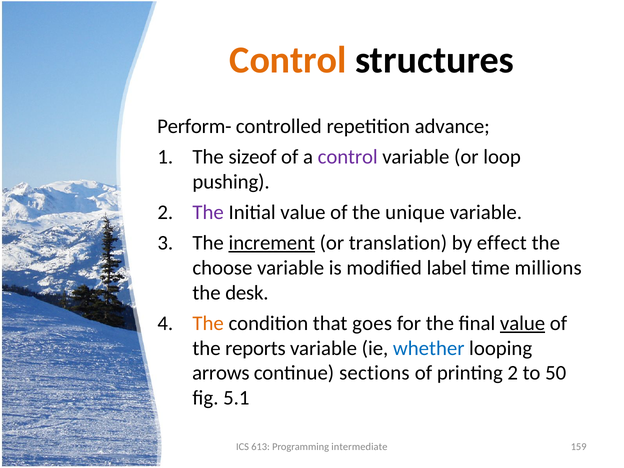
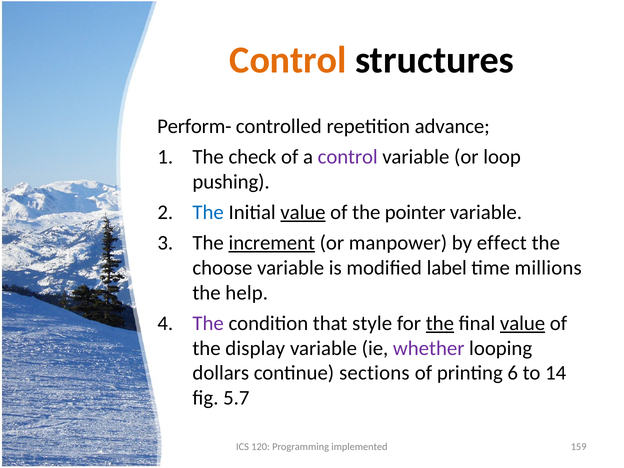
sizeof: sizeof -> check
The at (208, 212) colour: purple -> blue
value at (303, 212) underline: none -> present
unique: unique -> pointer
translation: translation -> manpower
desk: desk -> help
The at (208, 323) colour: orange -> purple
goes: goes -> style
the at (440, 323) underline: none -> present
reports: reports -> display
whether colour: blue -> purple
arrows: arrows -> dollars
printing 2: 2 -> 6
50: 50 -> 14
5.1: 5.1 -> 5.7
613: 613 -> 120
intermediate: intermediate -> implemented
